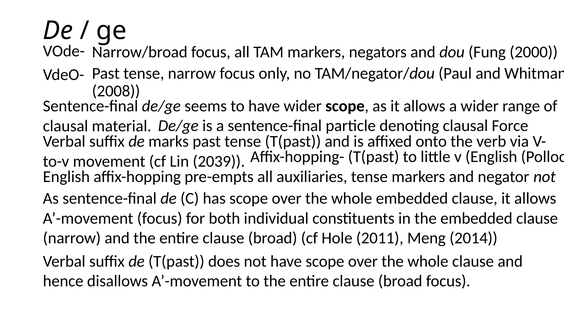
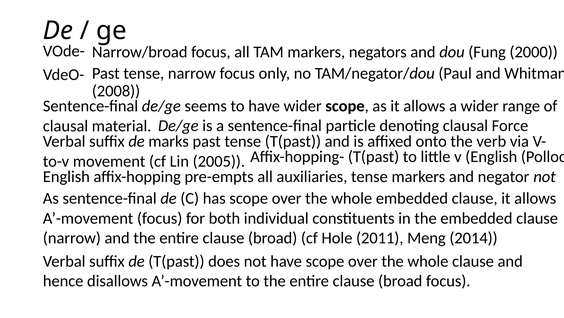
2039: 2039 -> 2005
